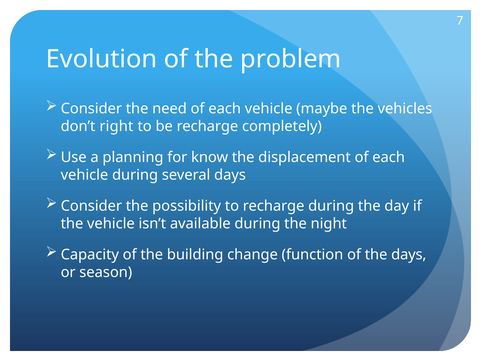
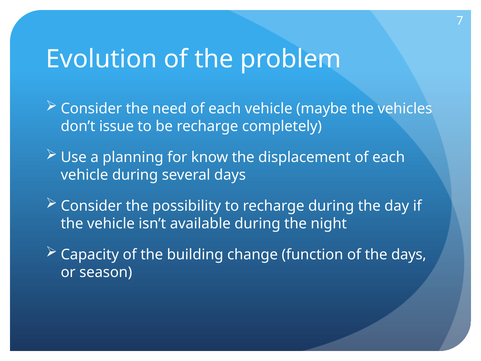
right: right -> issue
